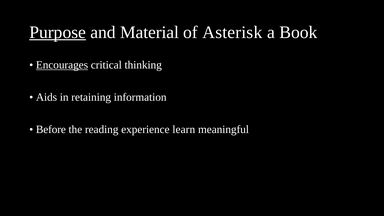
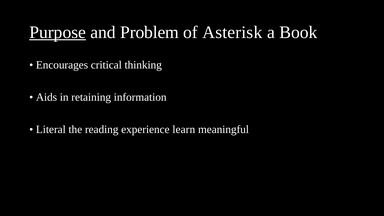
Material: Material -> Problem
Encourages underline: present -> none
Before: Before -> Literal
